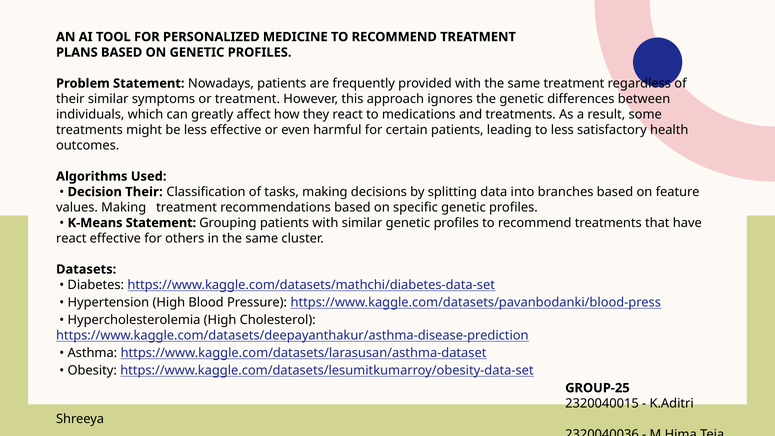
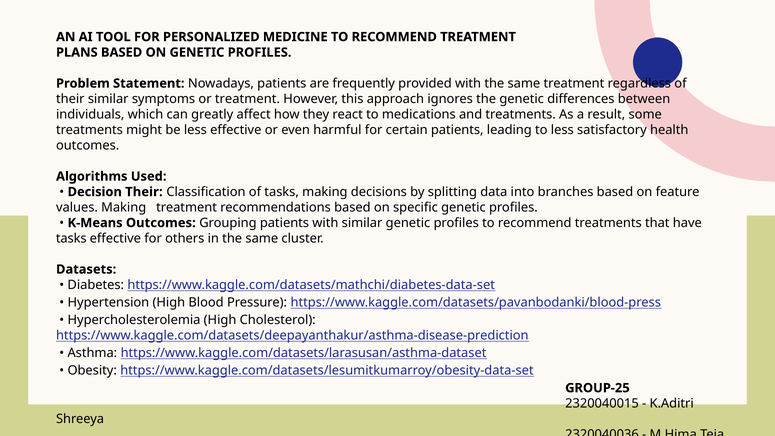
K-Means Statement: Statement -> Outcomes
react at (71, 238): react -> tasks
